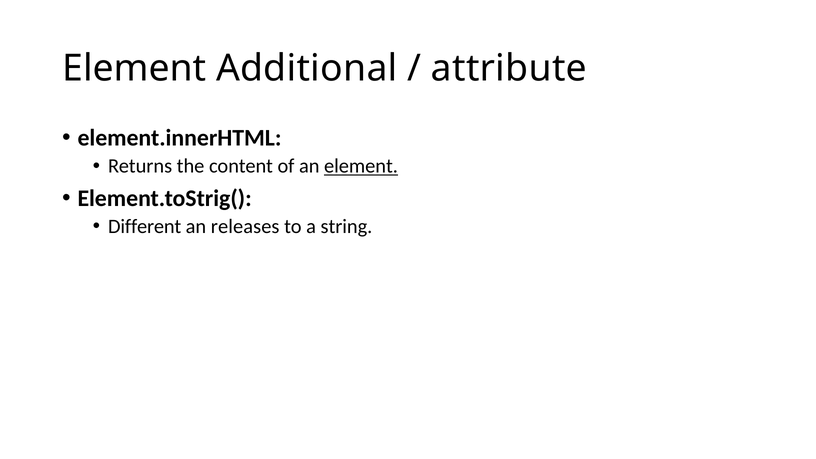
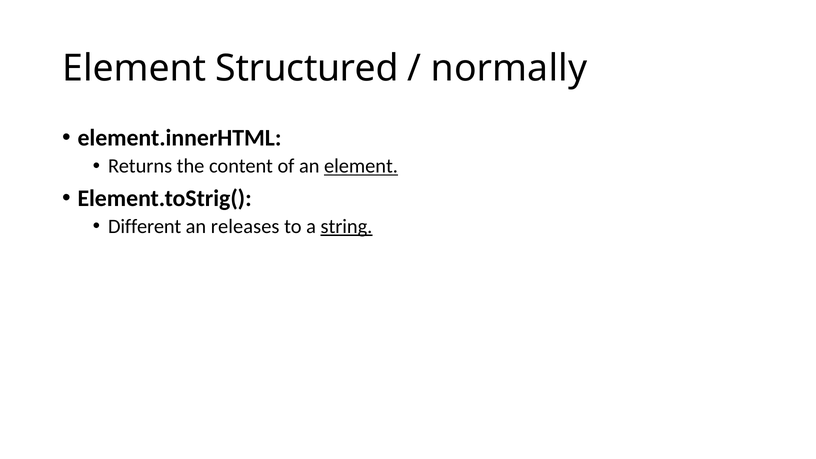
Additional: Additional -> Structured
attribute: attribute -> normally
string underline: none -> present
